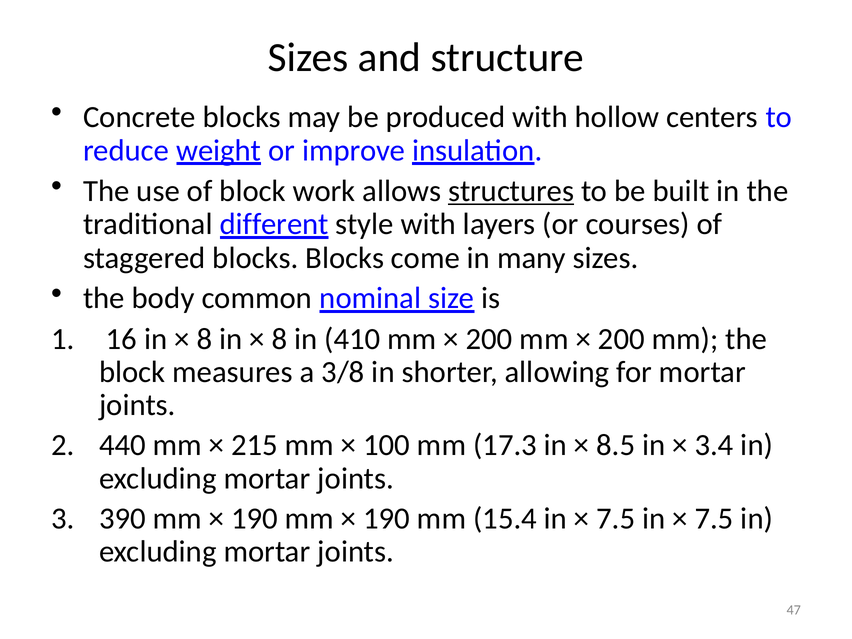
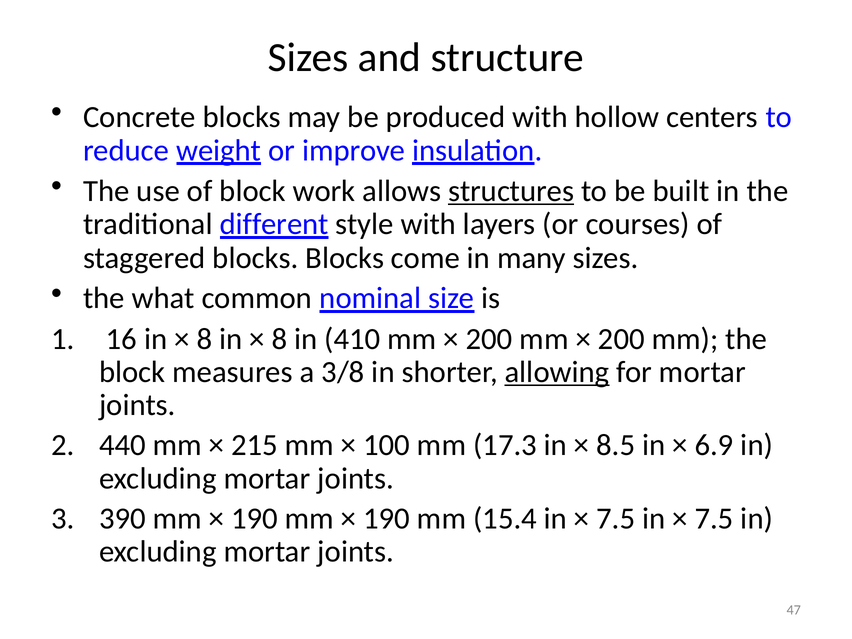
body: body -> what
allowing underline: none -> present
3.4: 3.4 -> 6.9
